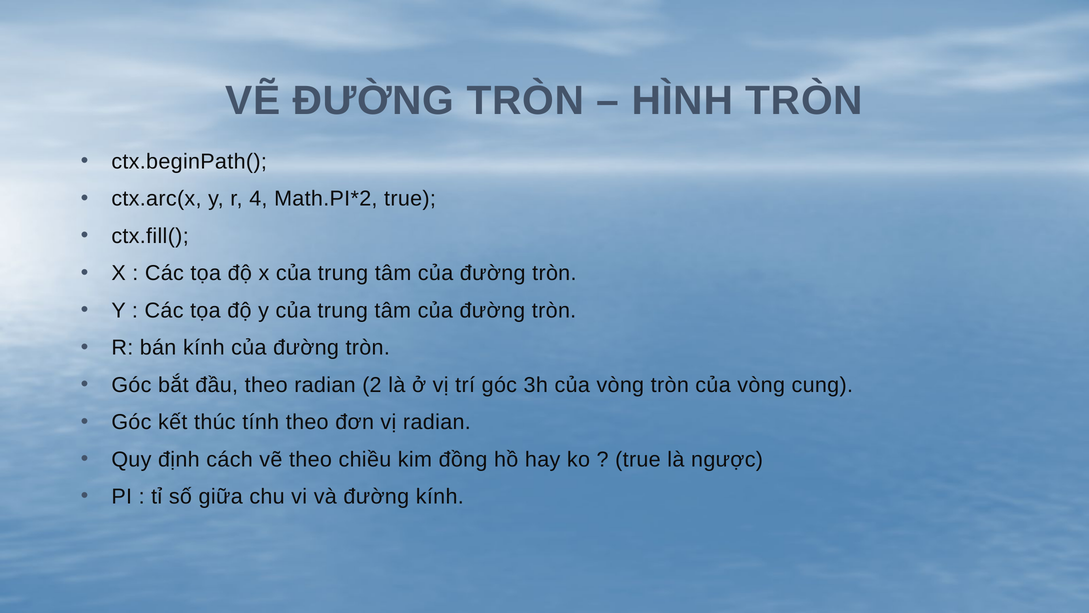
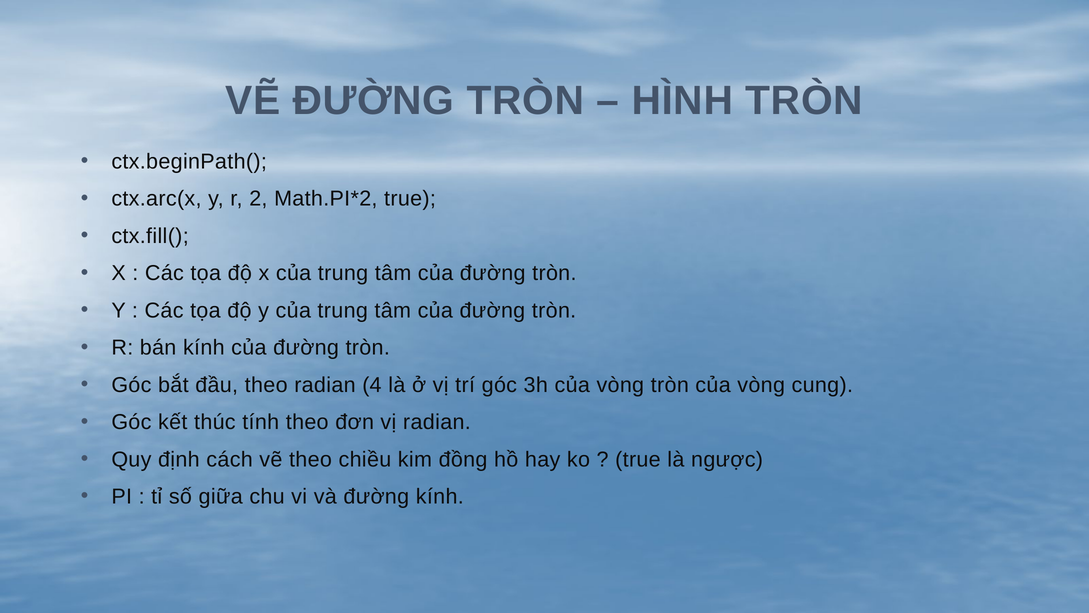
4: 4 -> 2
2: 2 -> 4
